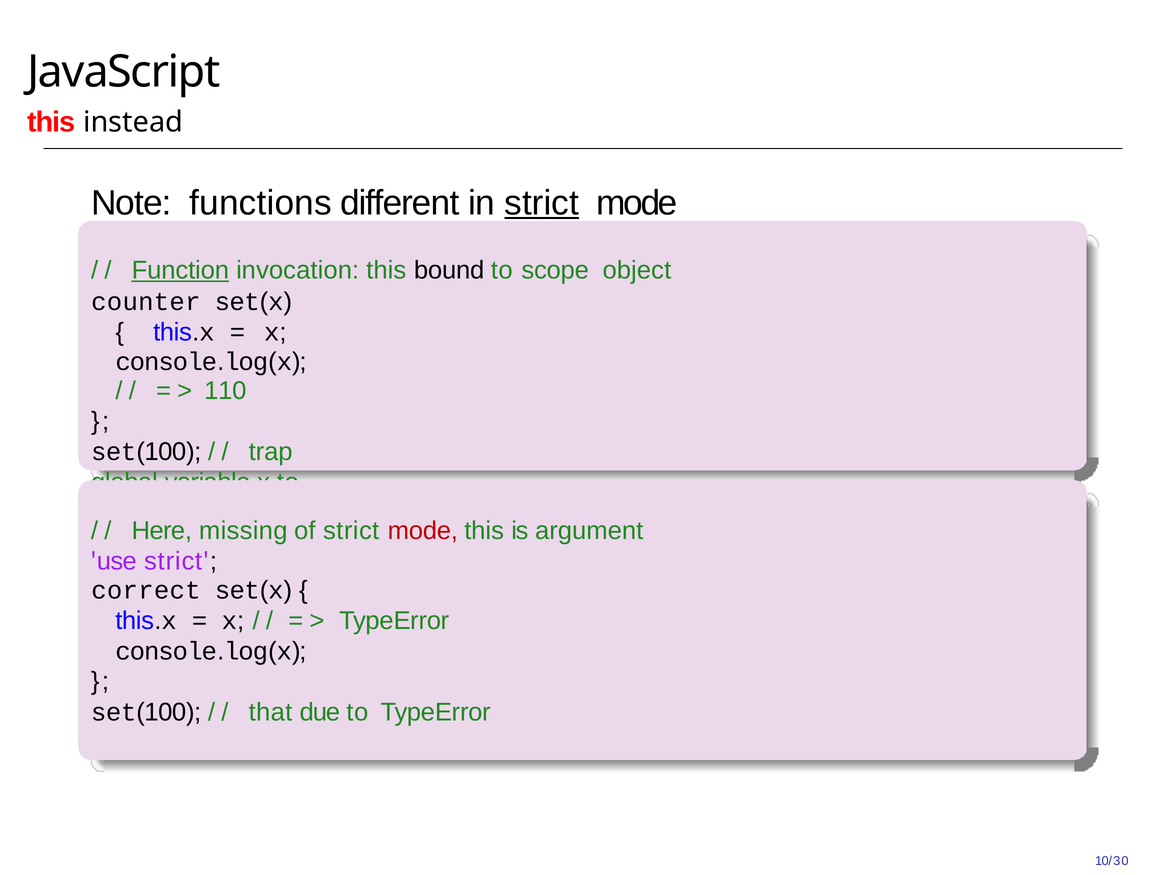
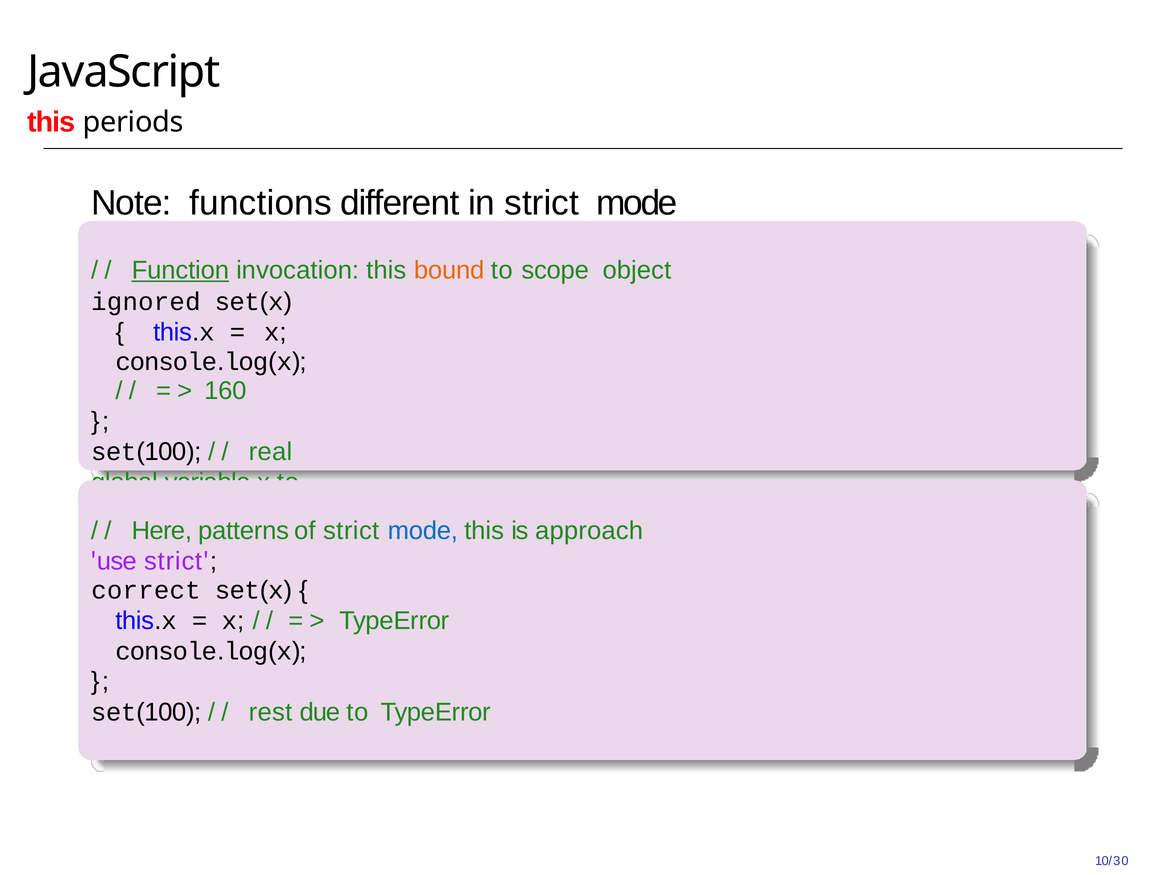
instead: instead -> periods
strict at (542, 203) underline: present -> none
bound colour: black -> orange
counter: counter -> ignored
110: 110 -> 160
trap: trap -> real
missing: missing -> patterns
mode at (423, 531) colour: red -> blue
argument: argument -> approach
that: that -> rest
